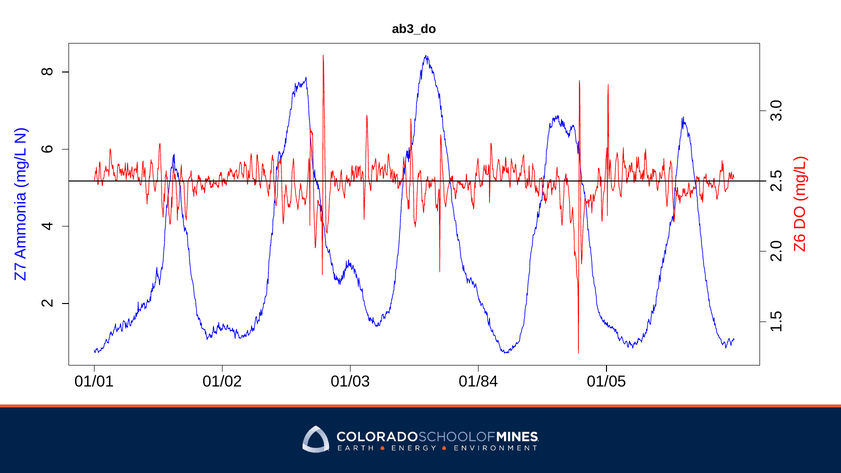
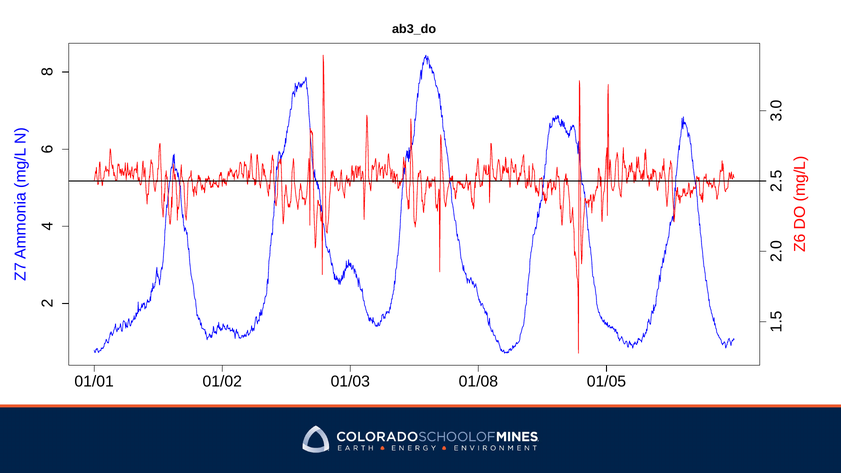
01/84: 01/84 -> 01/08
